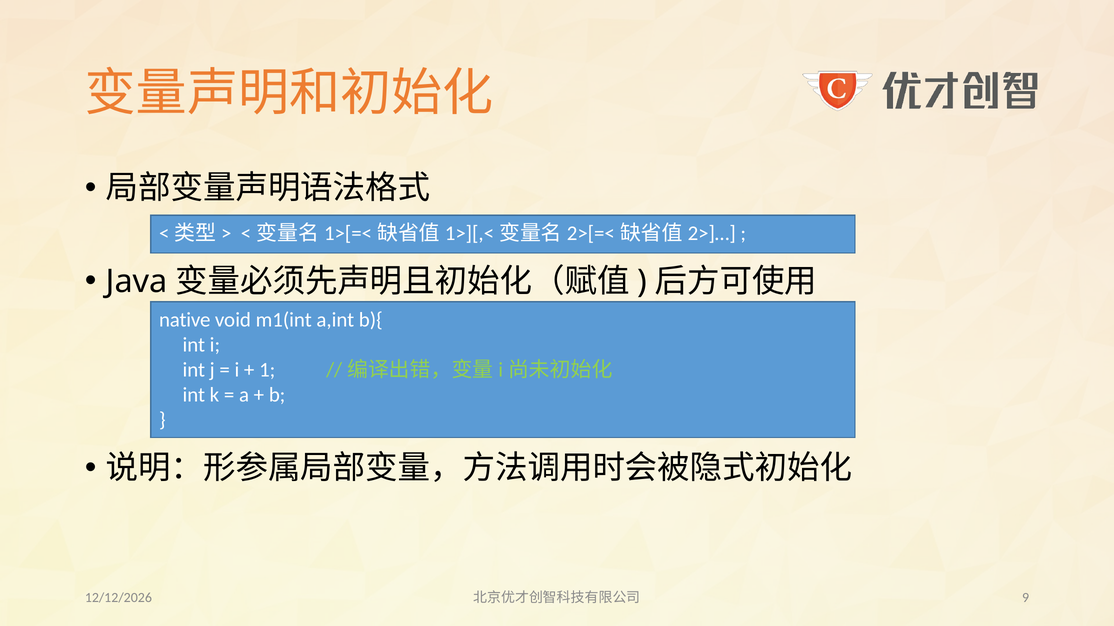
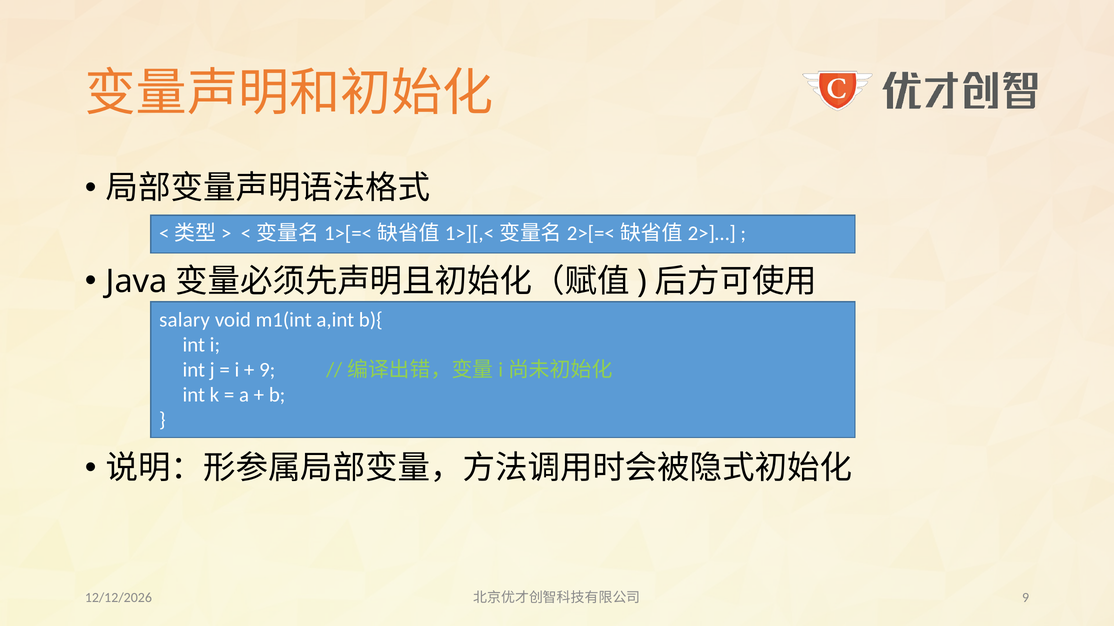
native: native -> salary
1 at (267, 370): 1 -> 9
